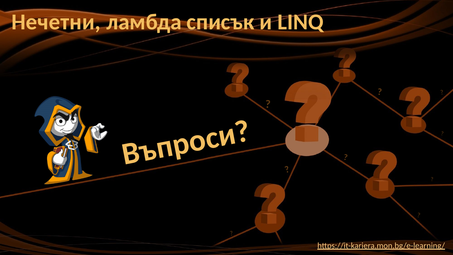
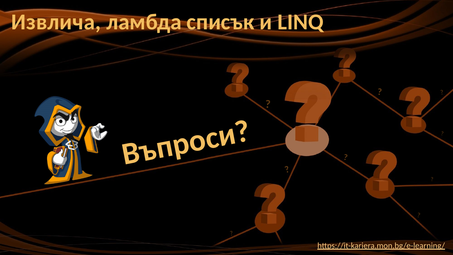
Нечетни: Нечетни -> Извлича
